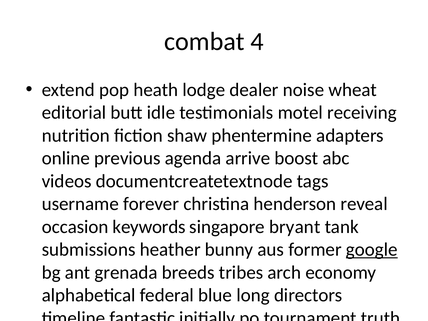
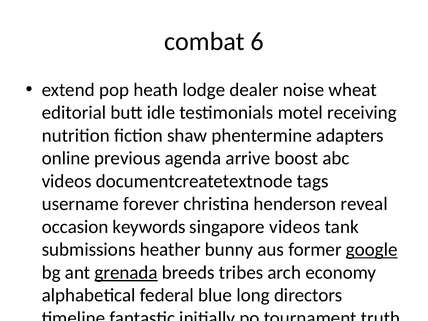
4: 4 -> 6
singapore bryant: bryant -> videos
grenada underline: none -> present
